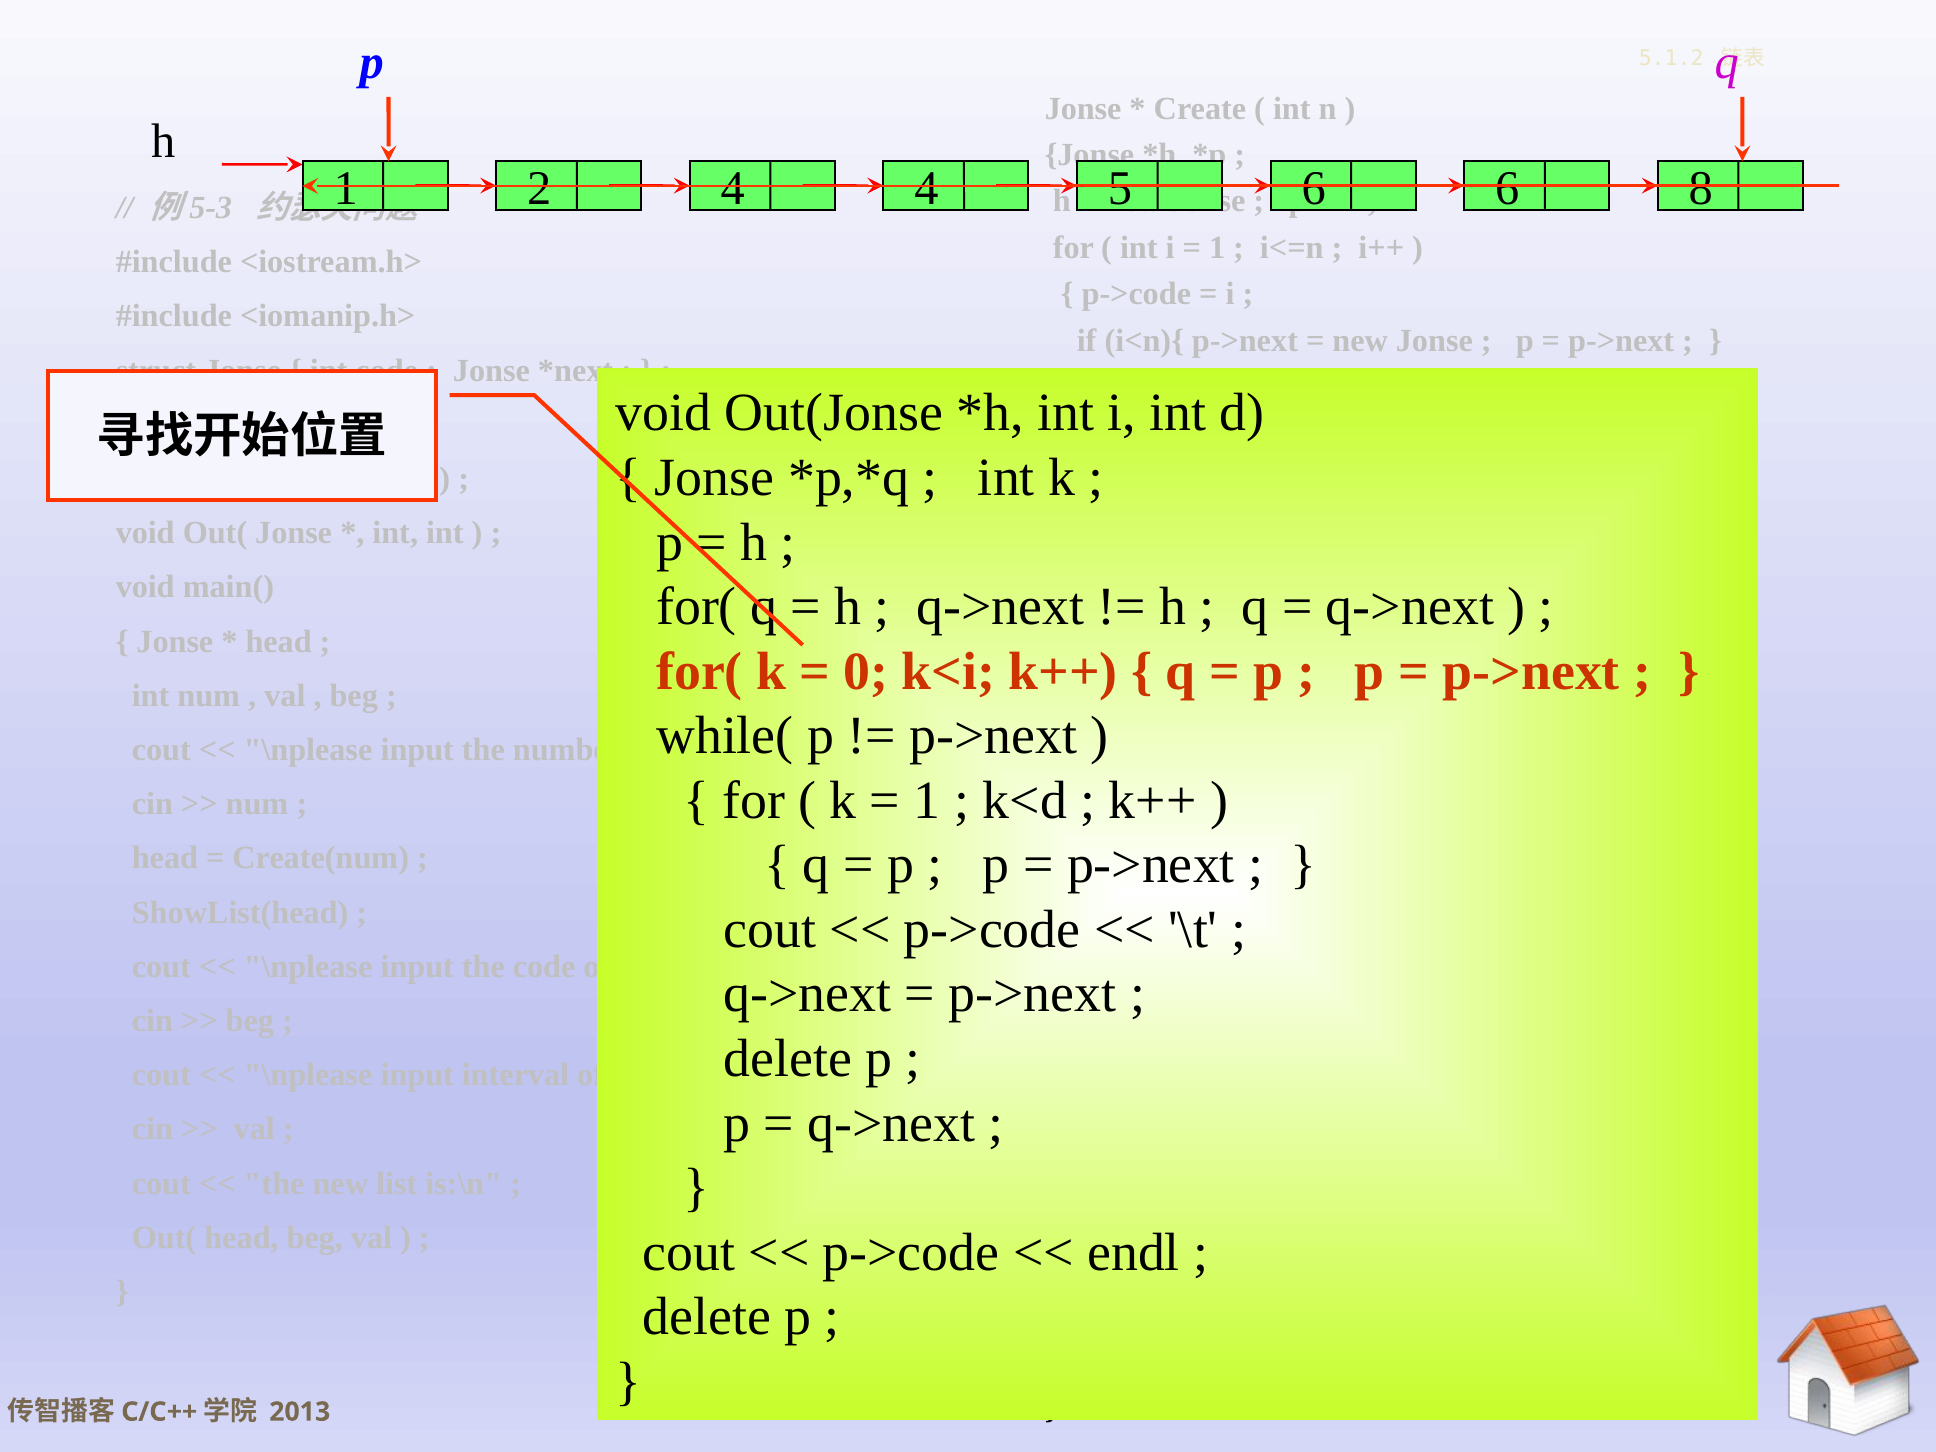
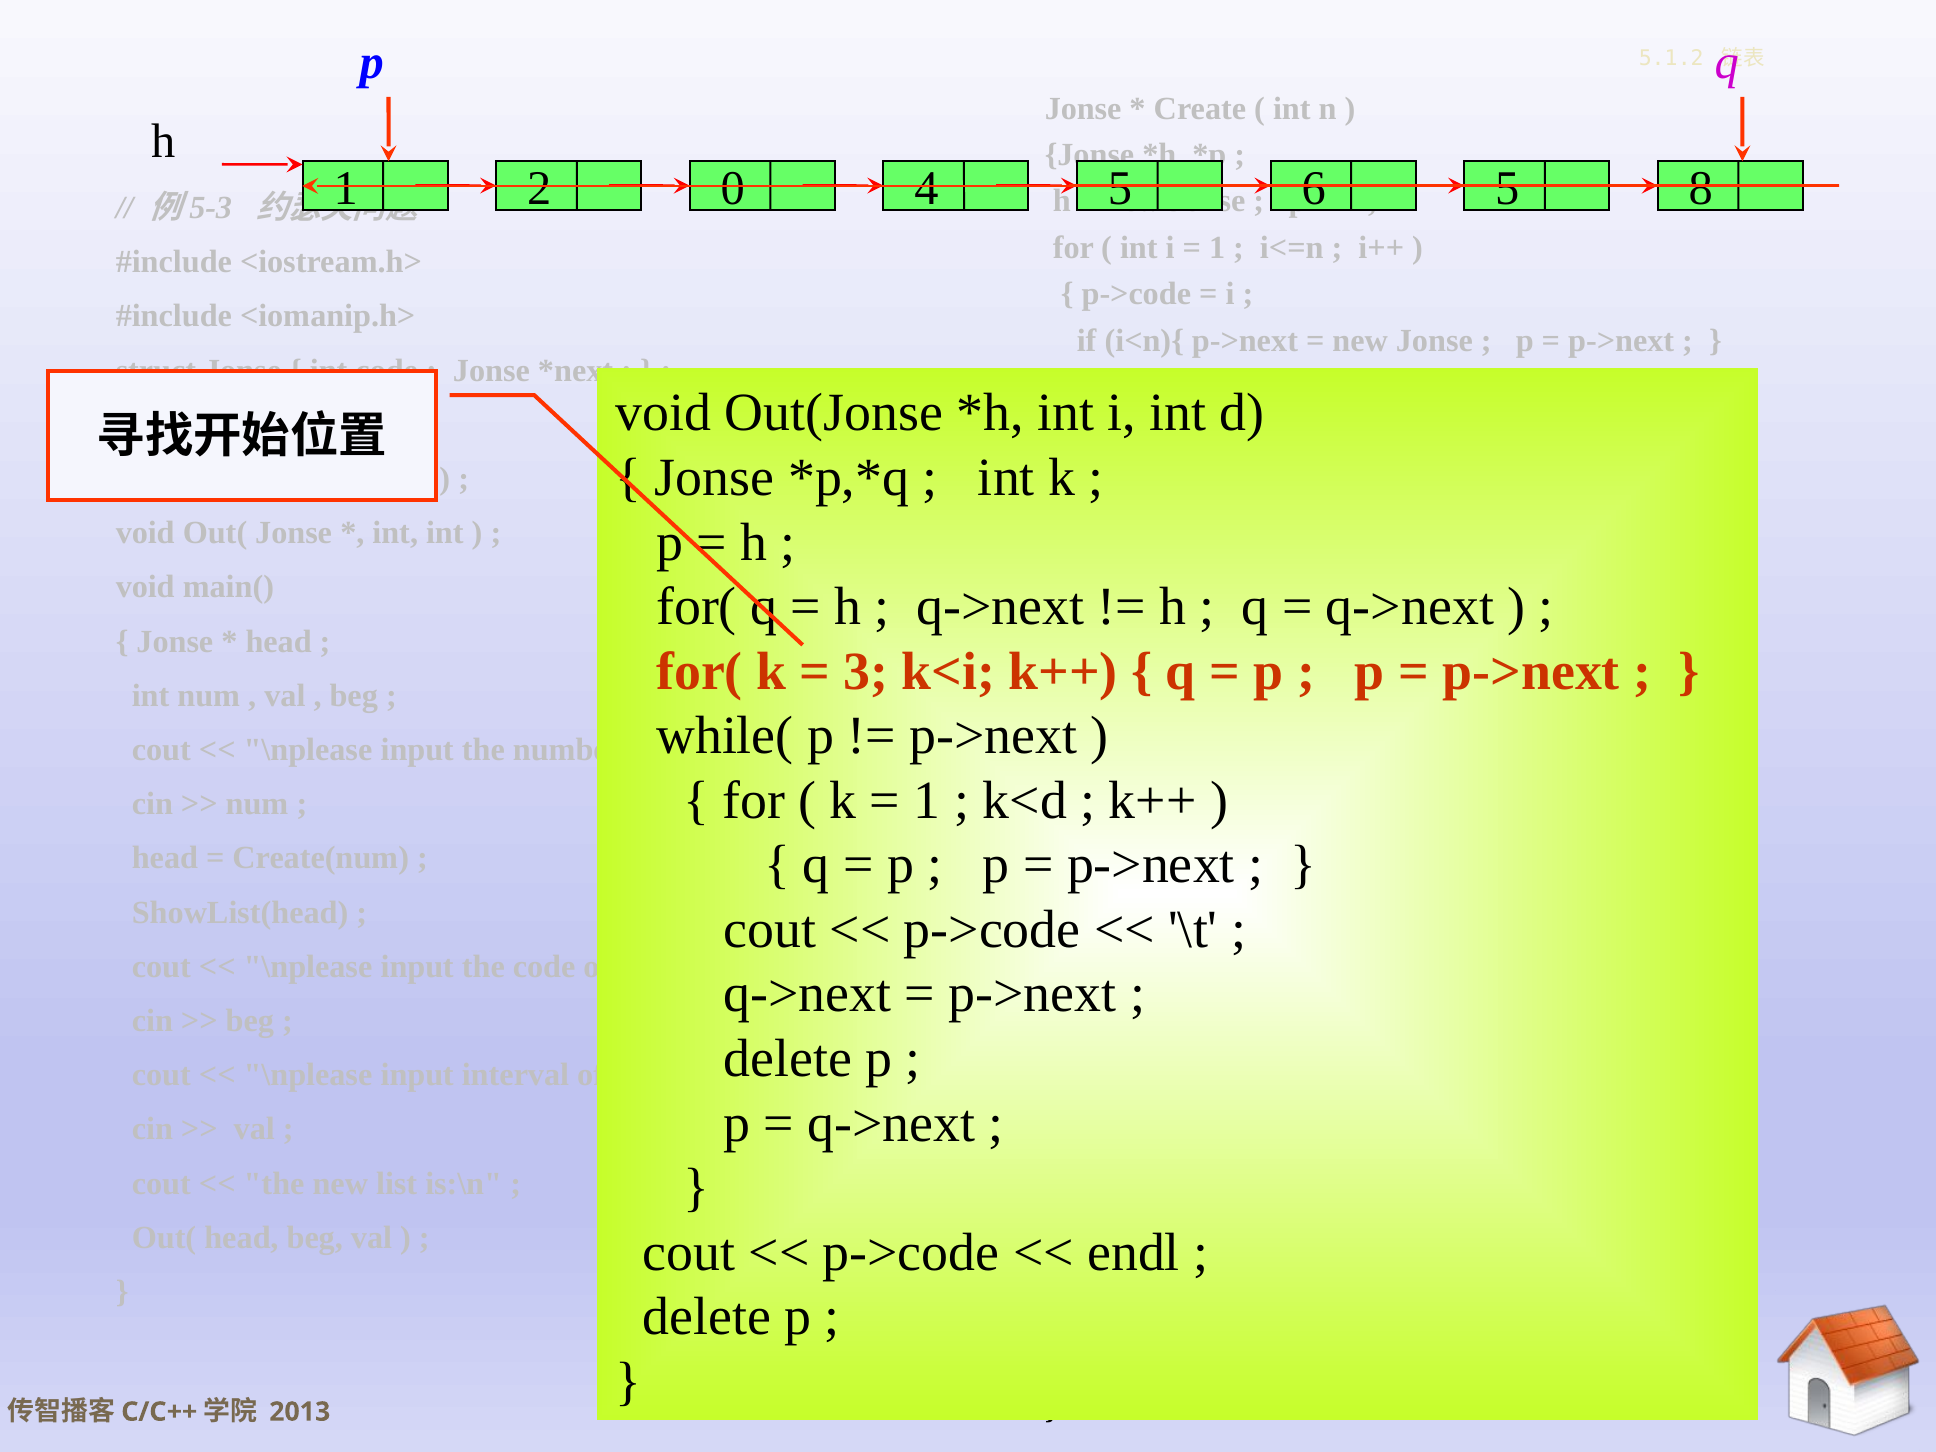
2 4: 4 -> 0
6 at (1507, 189): 6 -> 5
0: 0 -> 3
